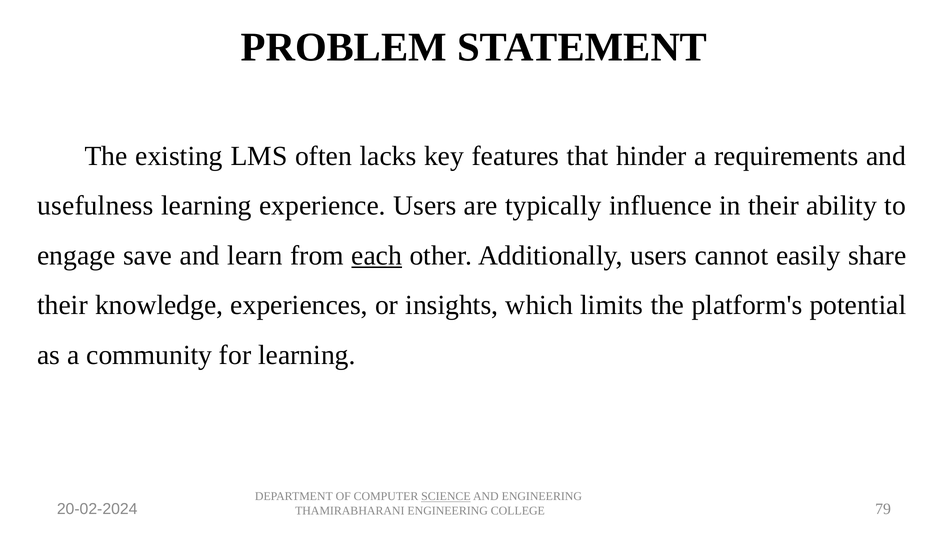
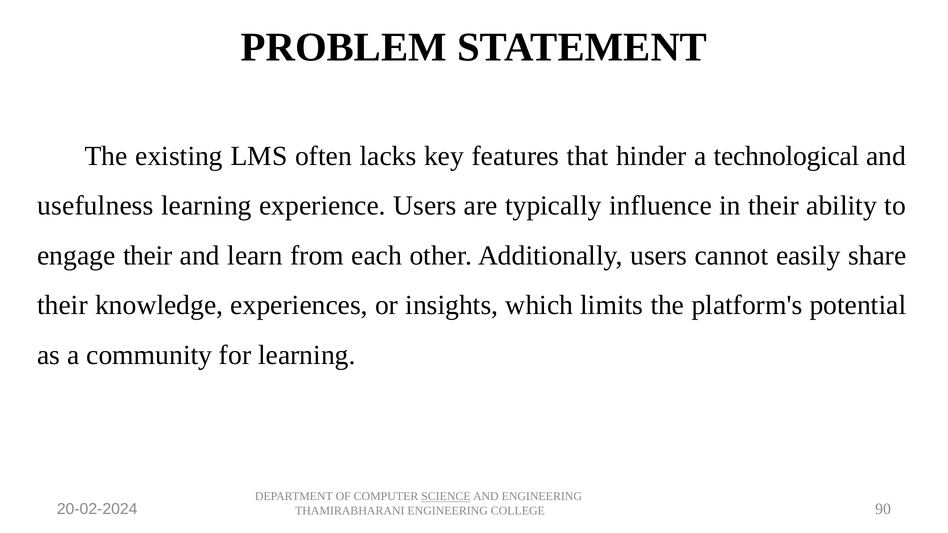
requirements: requirements -> technological
engage save: save -> their
each underline: present -> none
79: 79 -> 90
